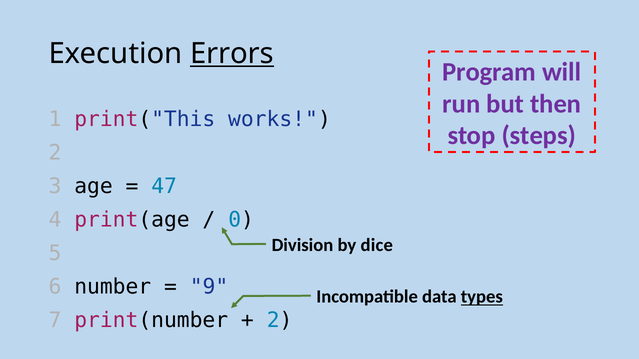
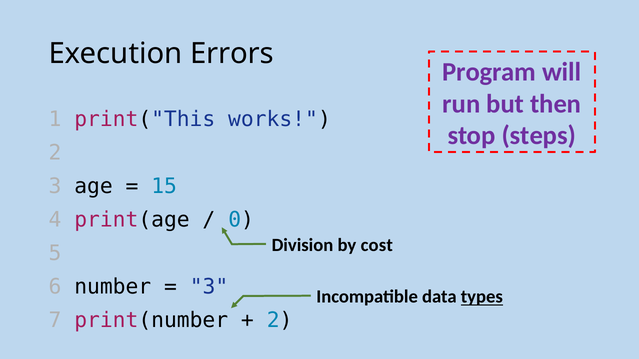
Errors underline: present -> none
47: 47 -> 15
dice: dice -> cost
9 at (209, 287): 9 -> 3
